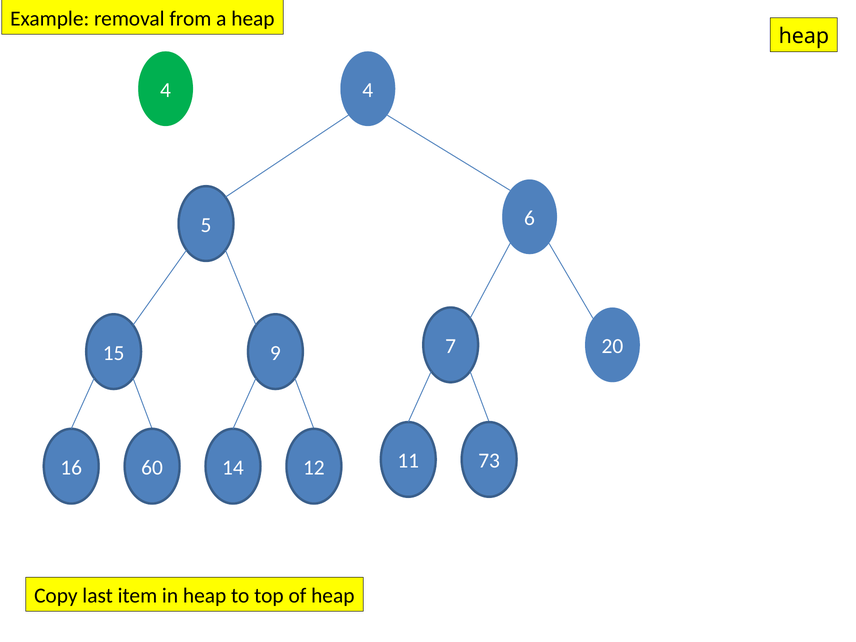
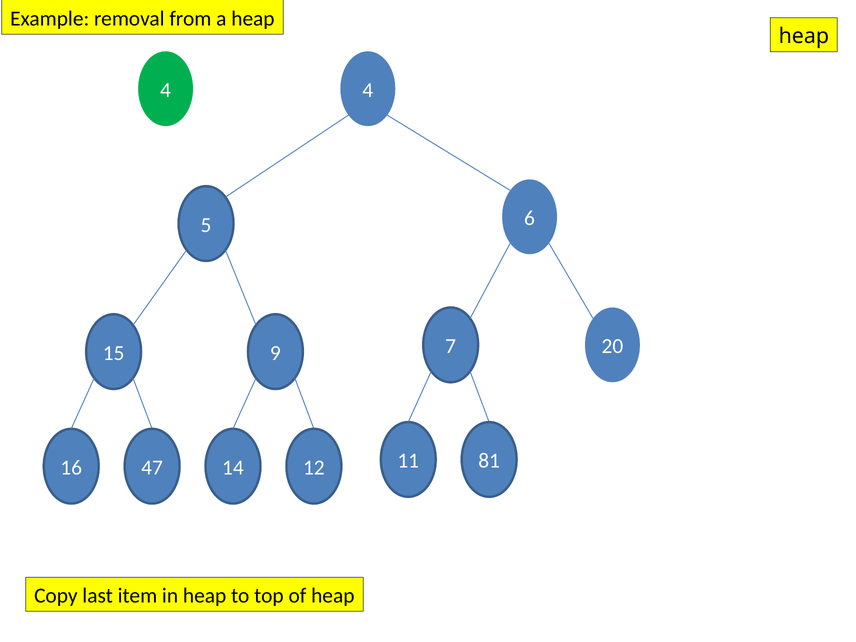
73: 73 -> 81
60: 60 -> 47
